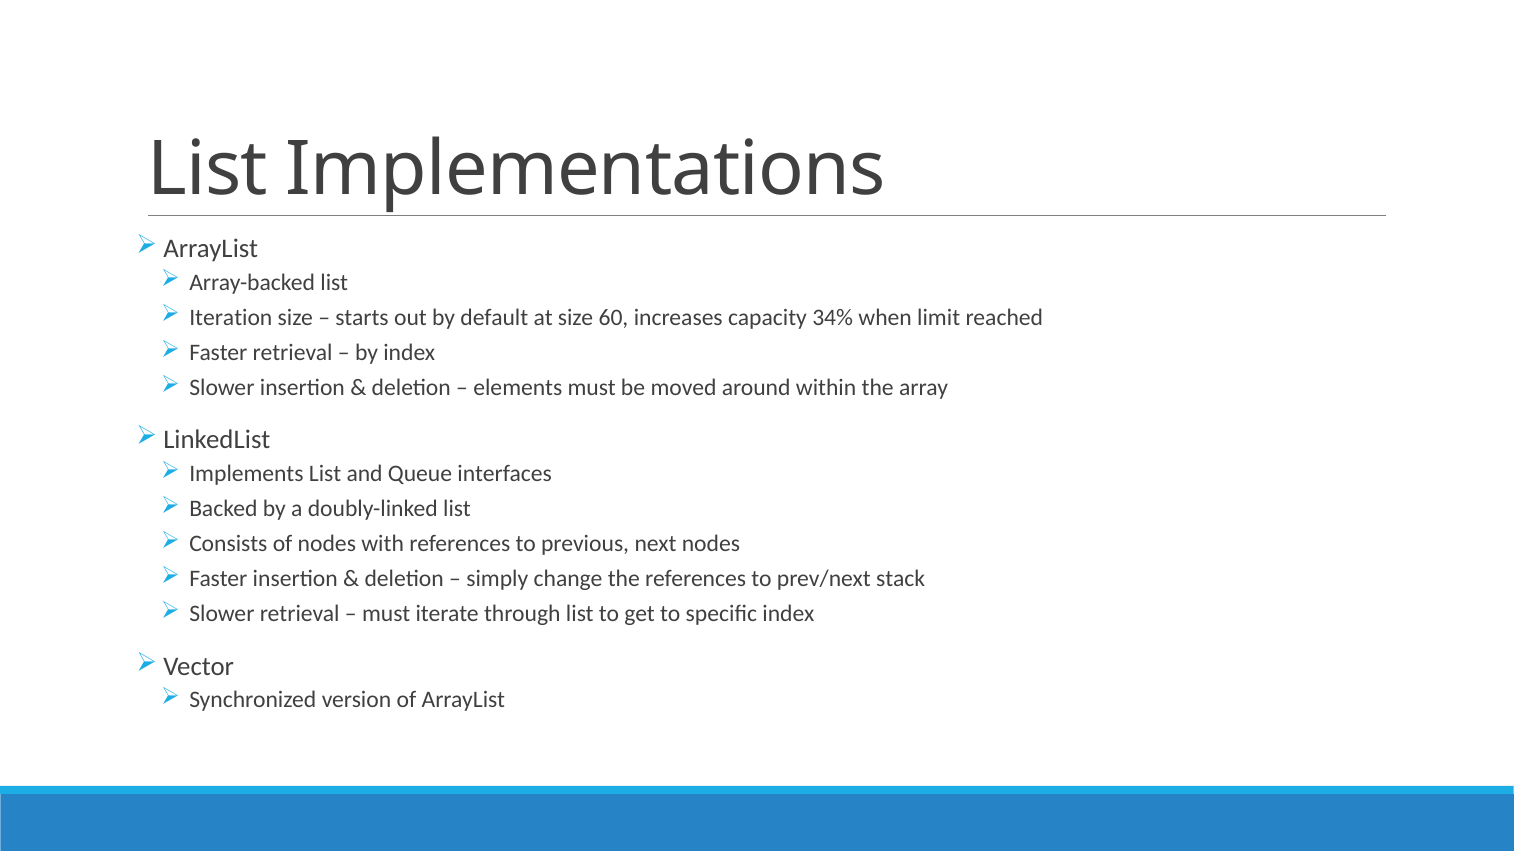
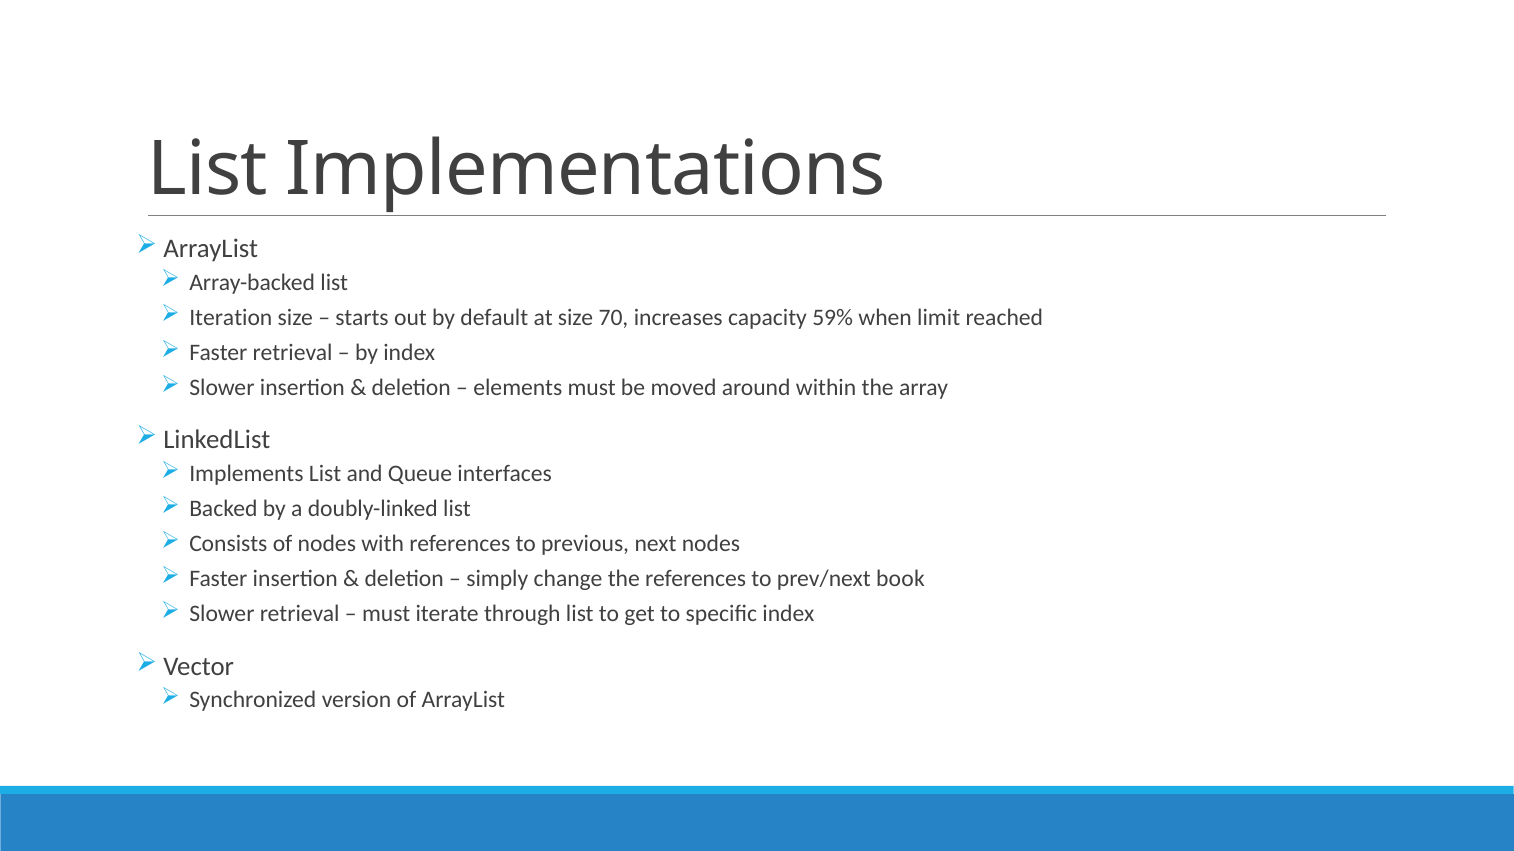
60: 60 -> 70
34%: 34% -> 59%
stack: stack -> book
